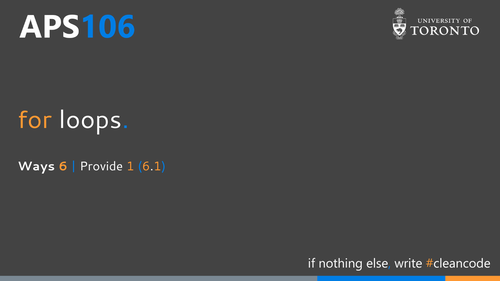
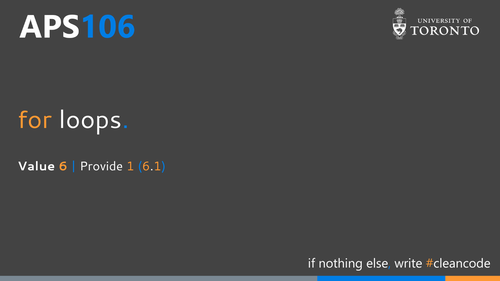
Ways: Ways -> Value
